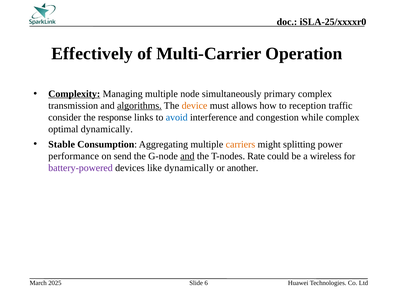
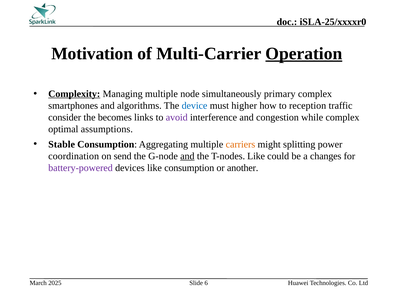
Effectively: Effectively -> Motivation
Operation underline: none -> present
transmission: transmission -> smartphones
algorithms underline: present -> none
device colour: orange -> blue
allows: allows -> higher
response: response -> becomes
avoid colour: blue -> purple
optimal dynamically: dynamically -> assumptions
performance: performance -> coordination
T-nodes Rate: Rate -> Like
wireless: wireless -> changes
like dynamically: dynamically -> consumption
